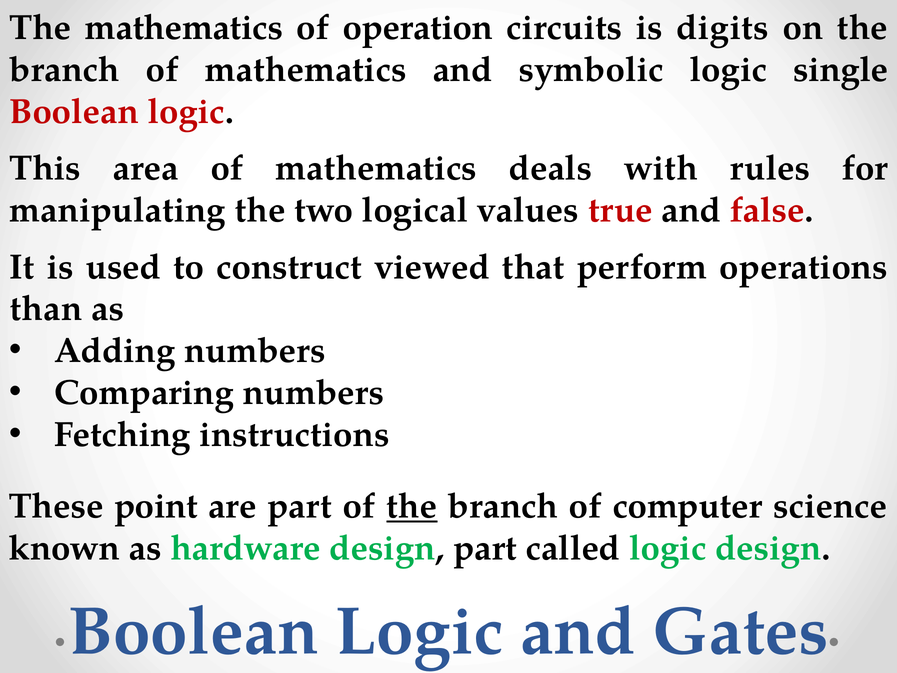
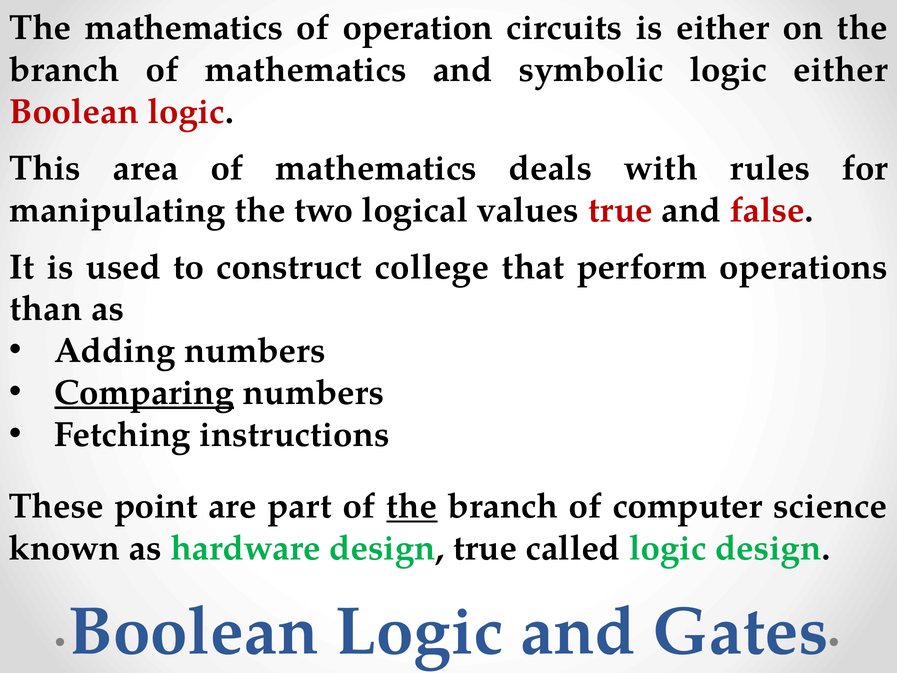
is digits: digits -> either
logic single: single -> either
viewed: viewed -> college
Comparing underline: none -> present
design part: part -> true
